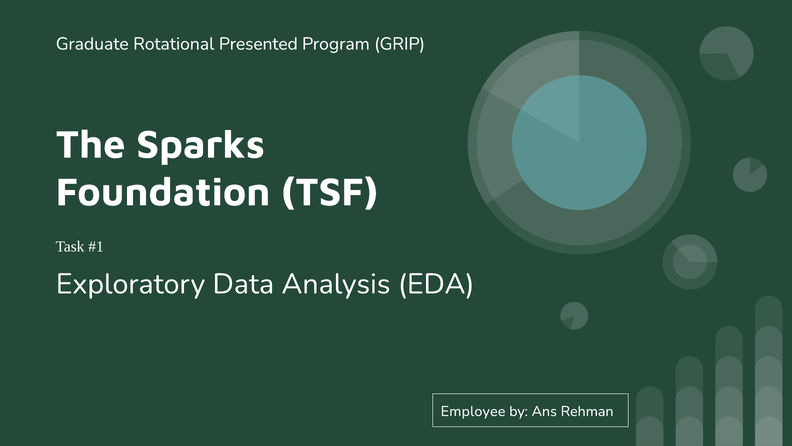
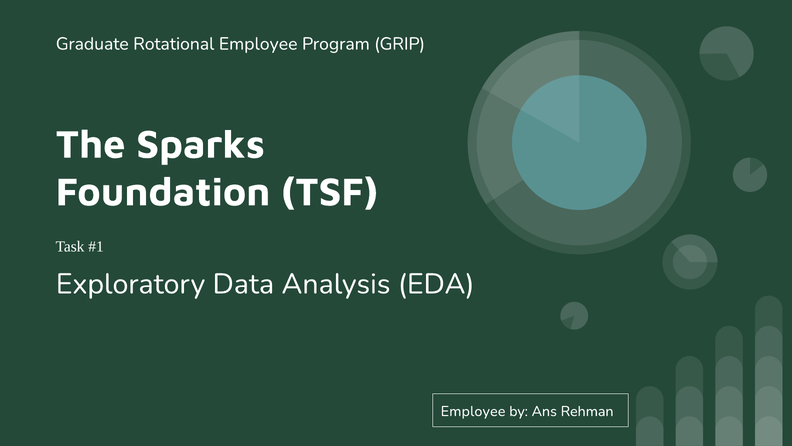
Rotational Presented: Presented -> Employee
